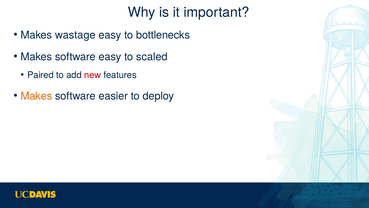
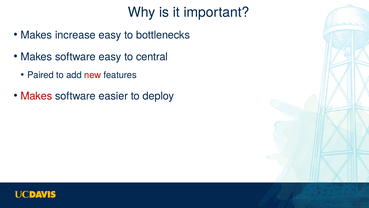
wastage: wastage -> increase
scaled: scaled -> central
Makes at (36, 96) colour: orange -> red
